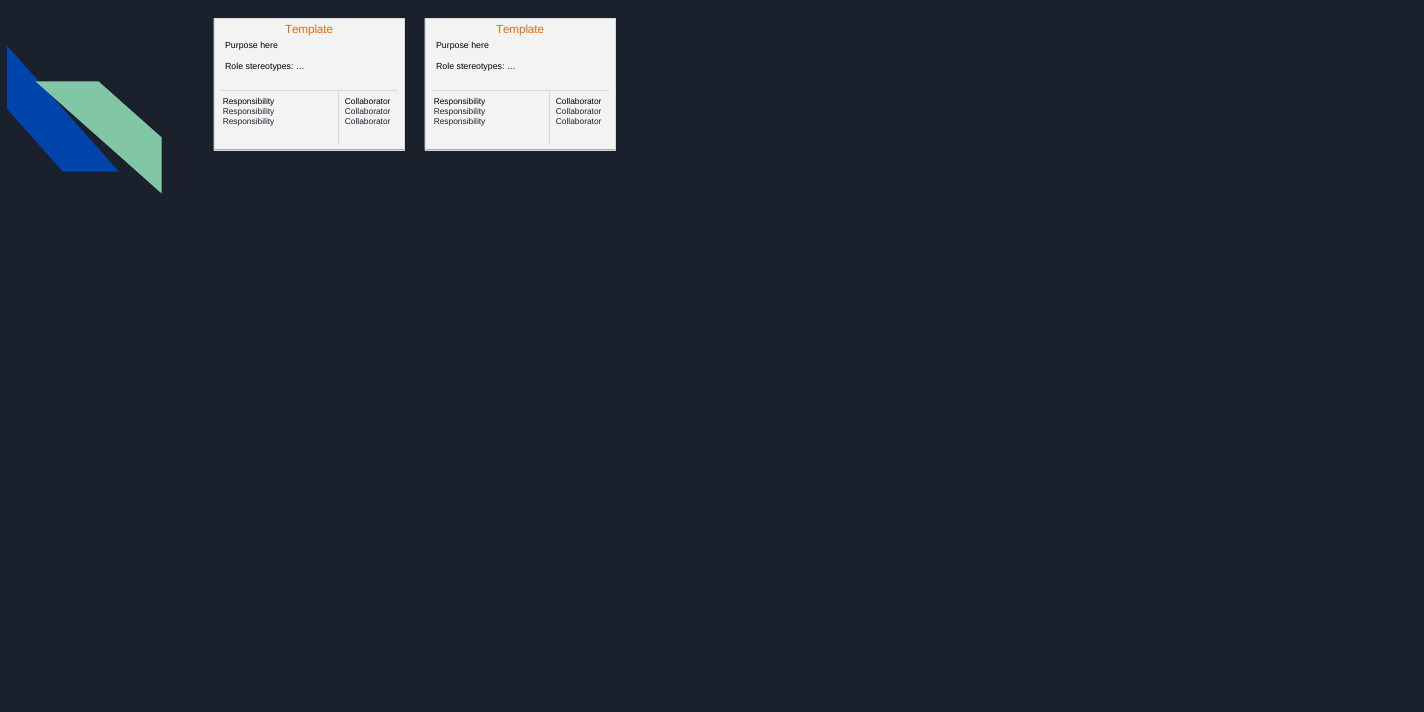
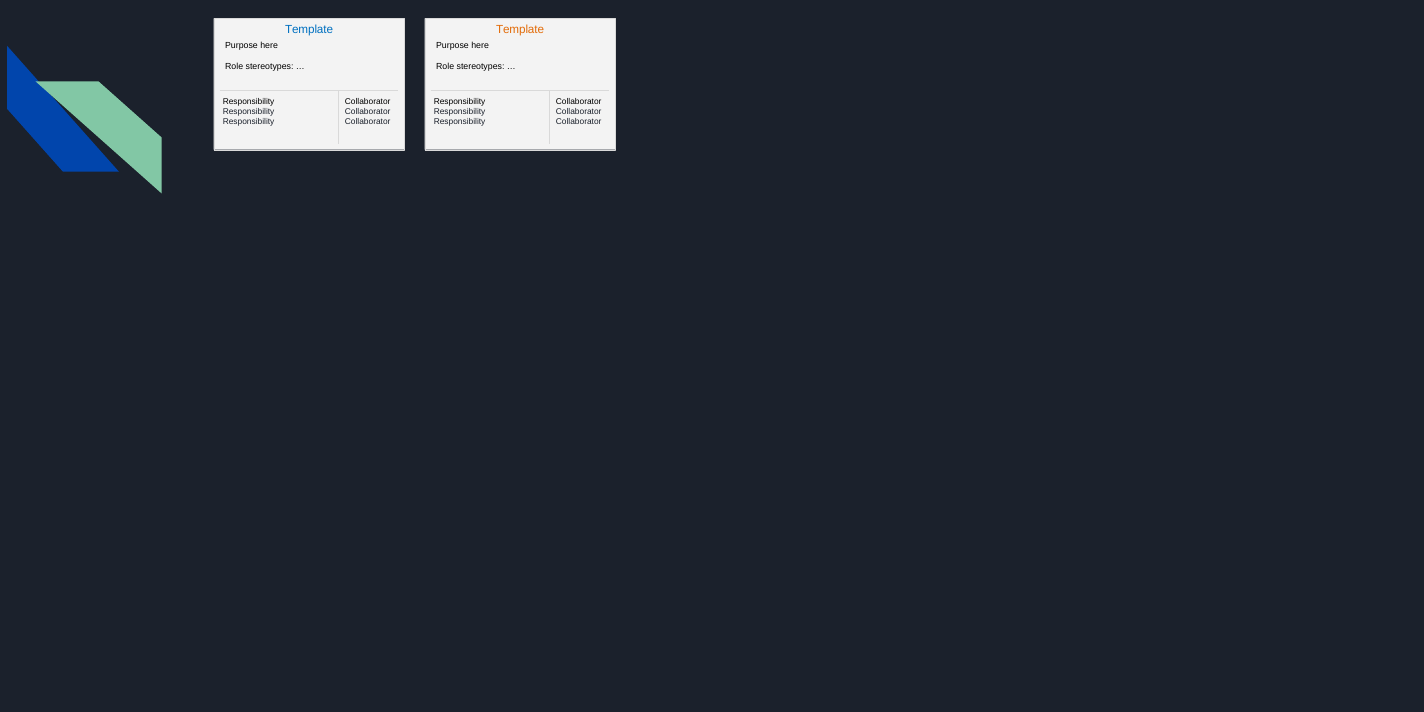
Template at (309, 29) colour: orange -> blue
